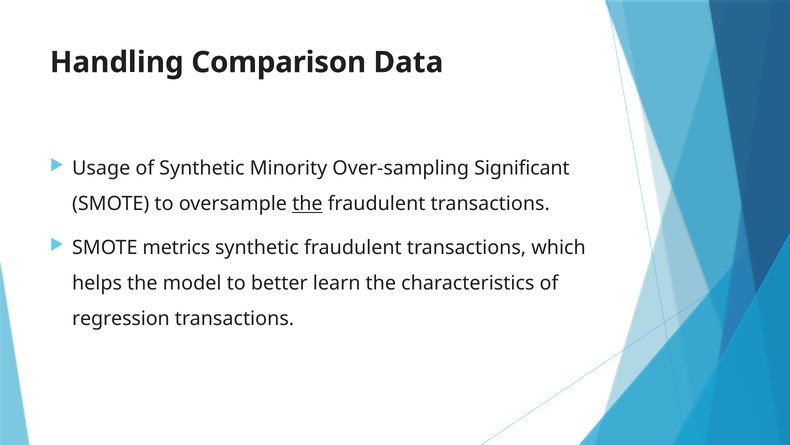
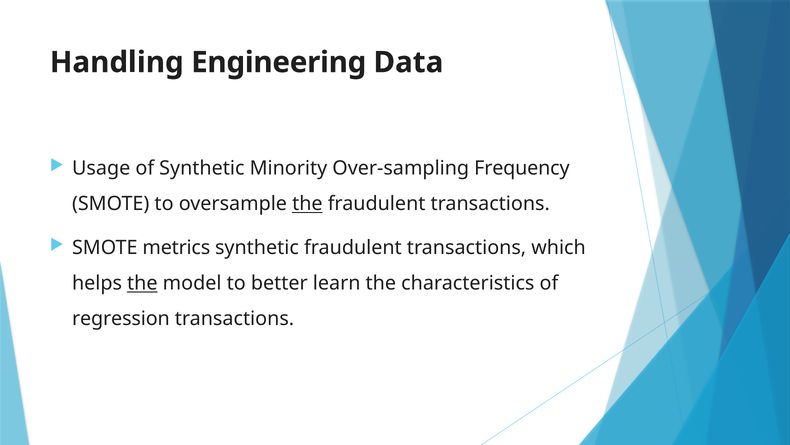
Comparison: Comparison -> Engineering
Significant: Significant -> Frequency
the at (142, 283) underline: none -> present
